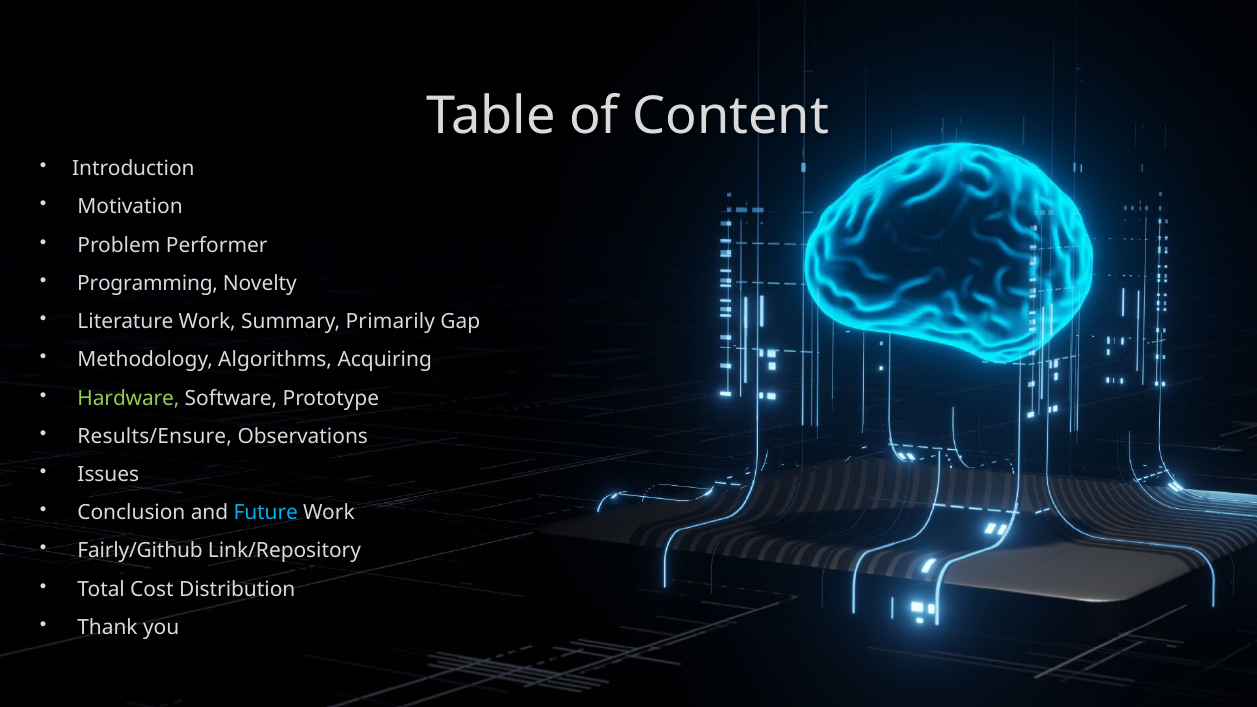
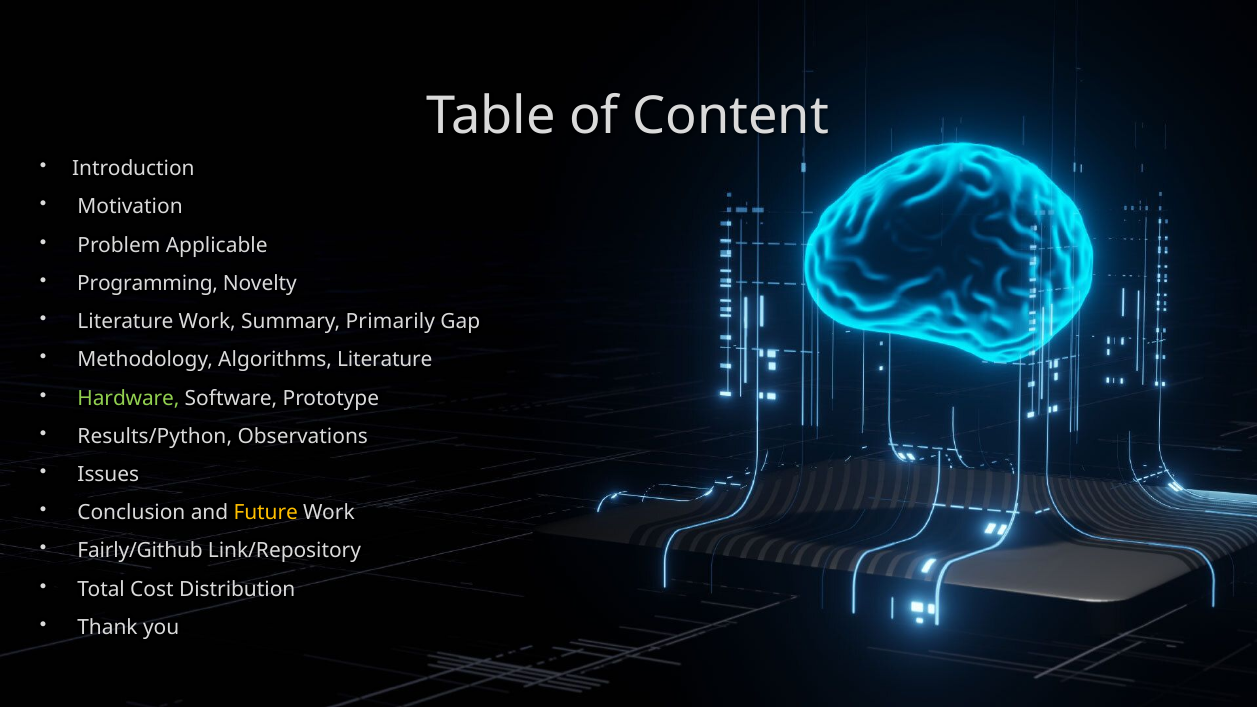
Performer: Performer -> Applicable
Algorithms Acquiring: Acquiring -> Literature
Results/Ensure: Results/Ensure -> Results/Python
Future colour: light blue -> yellow
